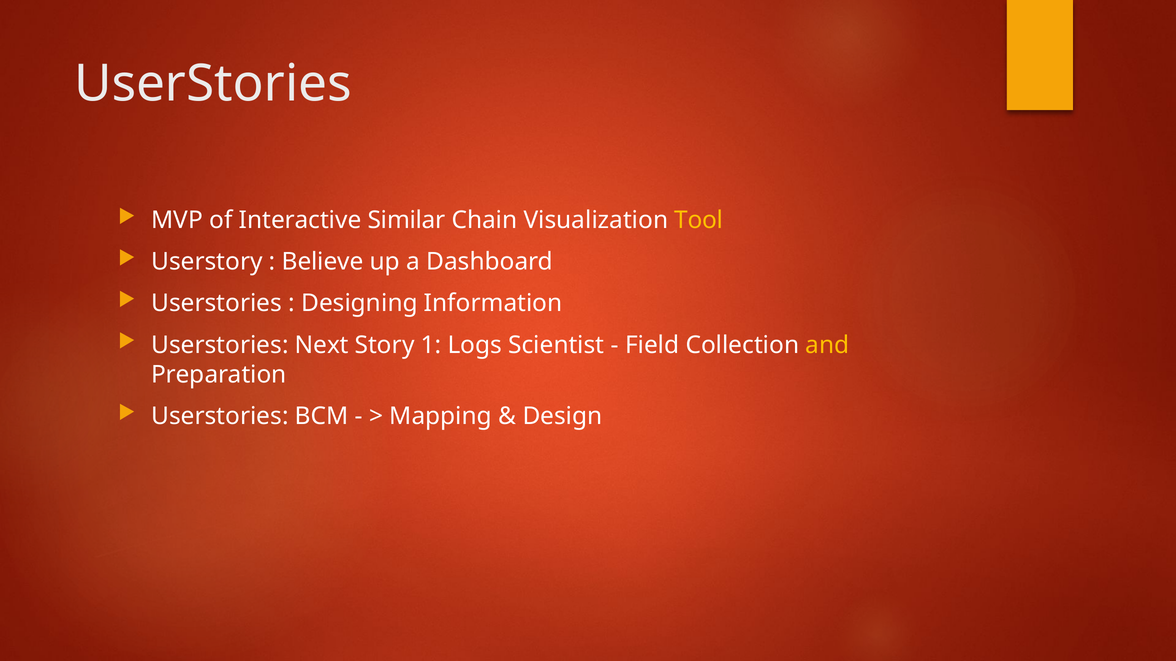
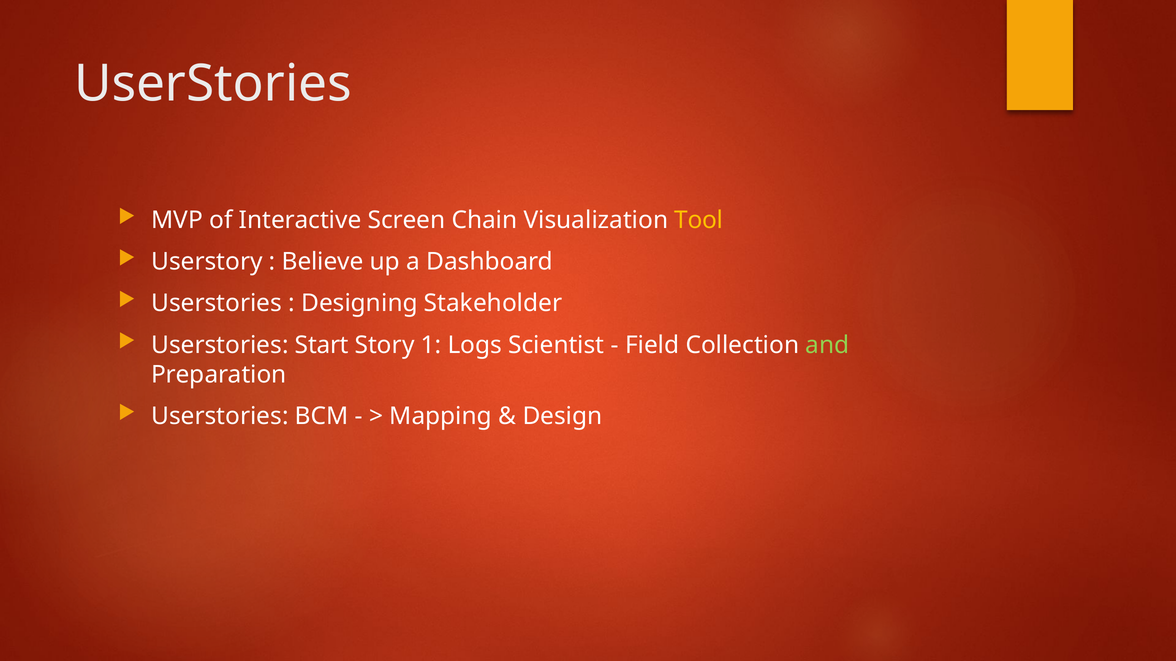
Similar: Similar -> Screen
Information: Information -> Stakeholder
Next: Next -> Start
and colour: yellow -> light green
